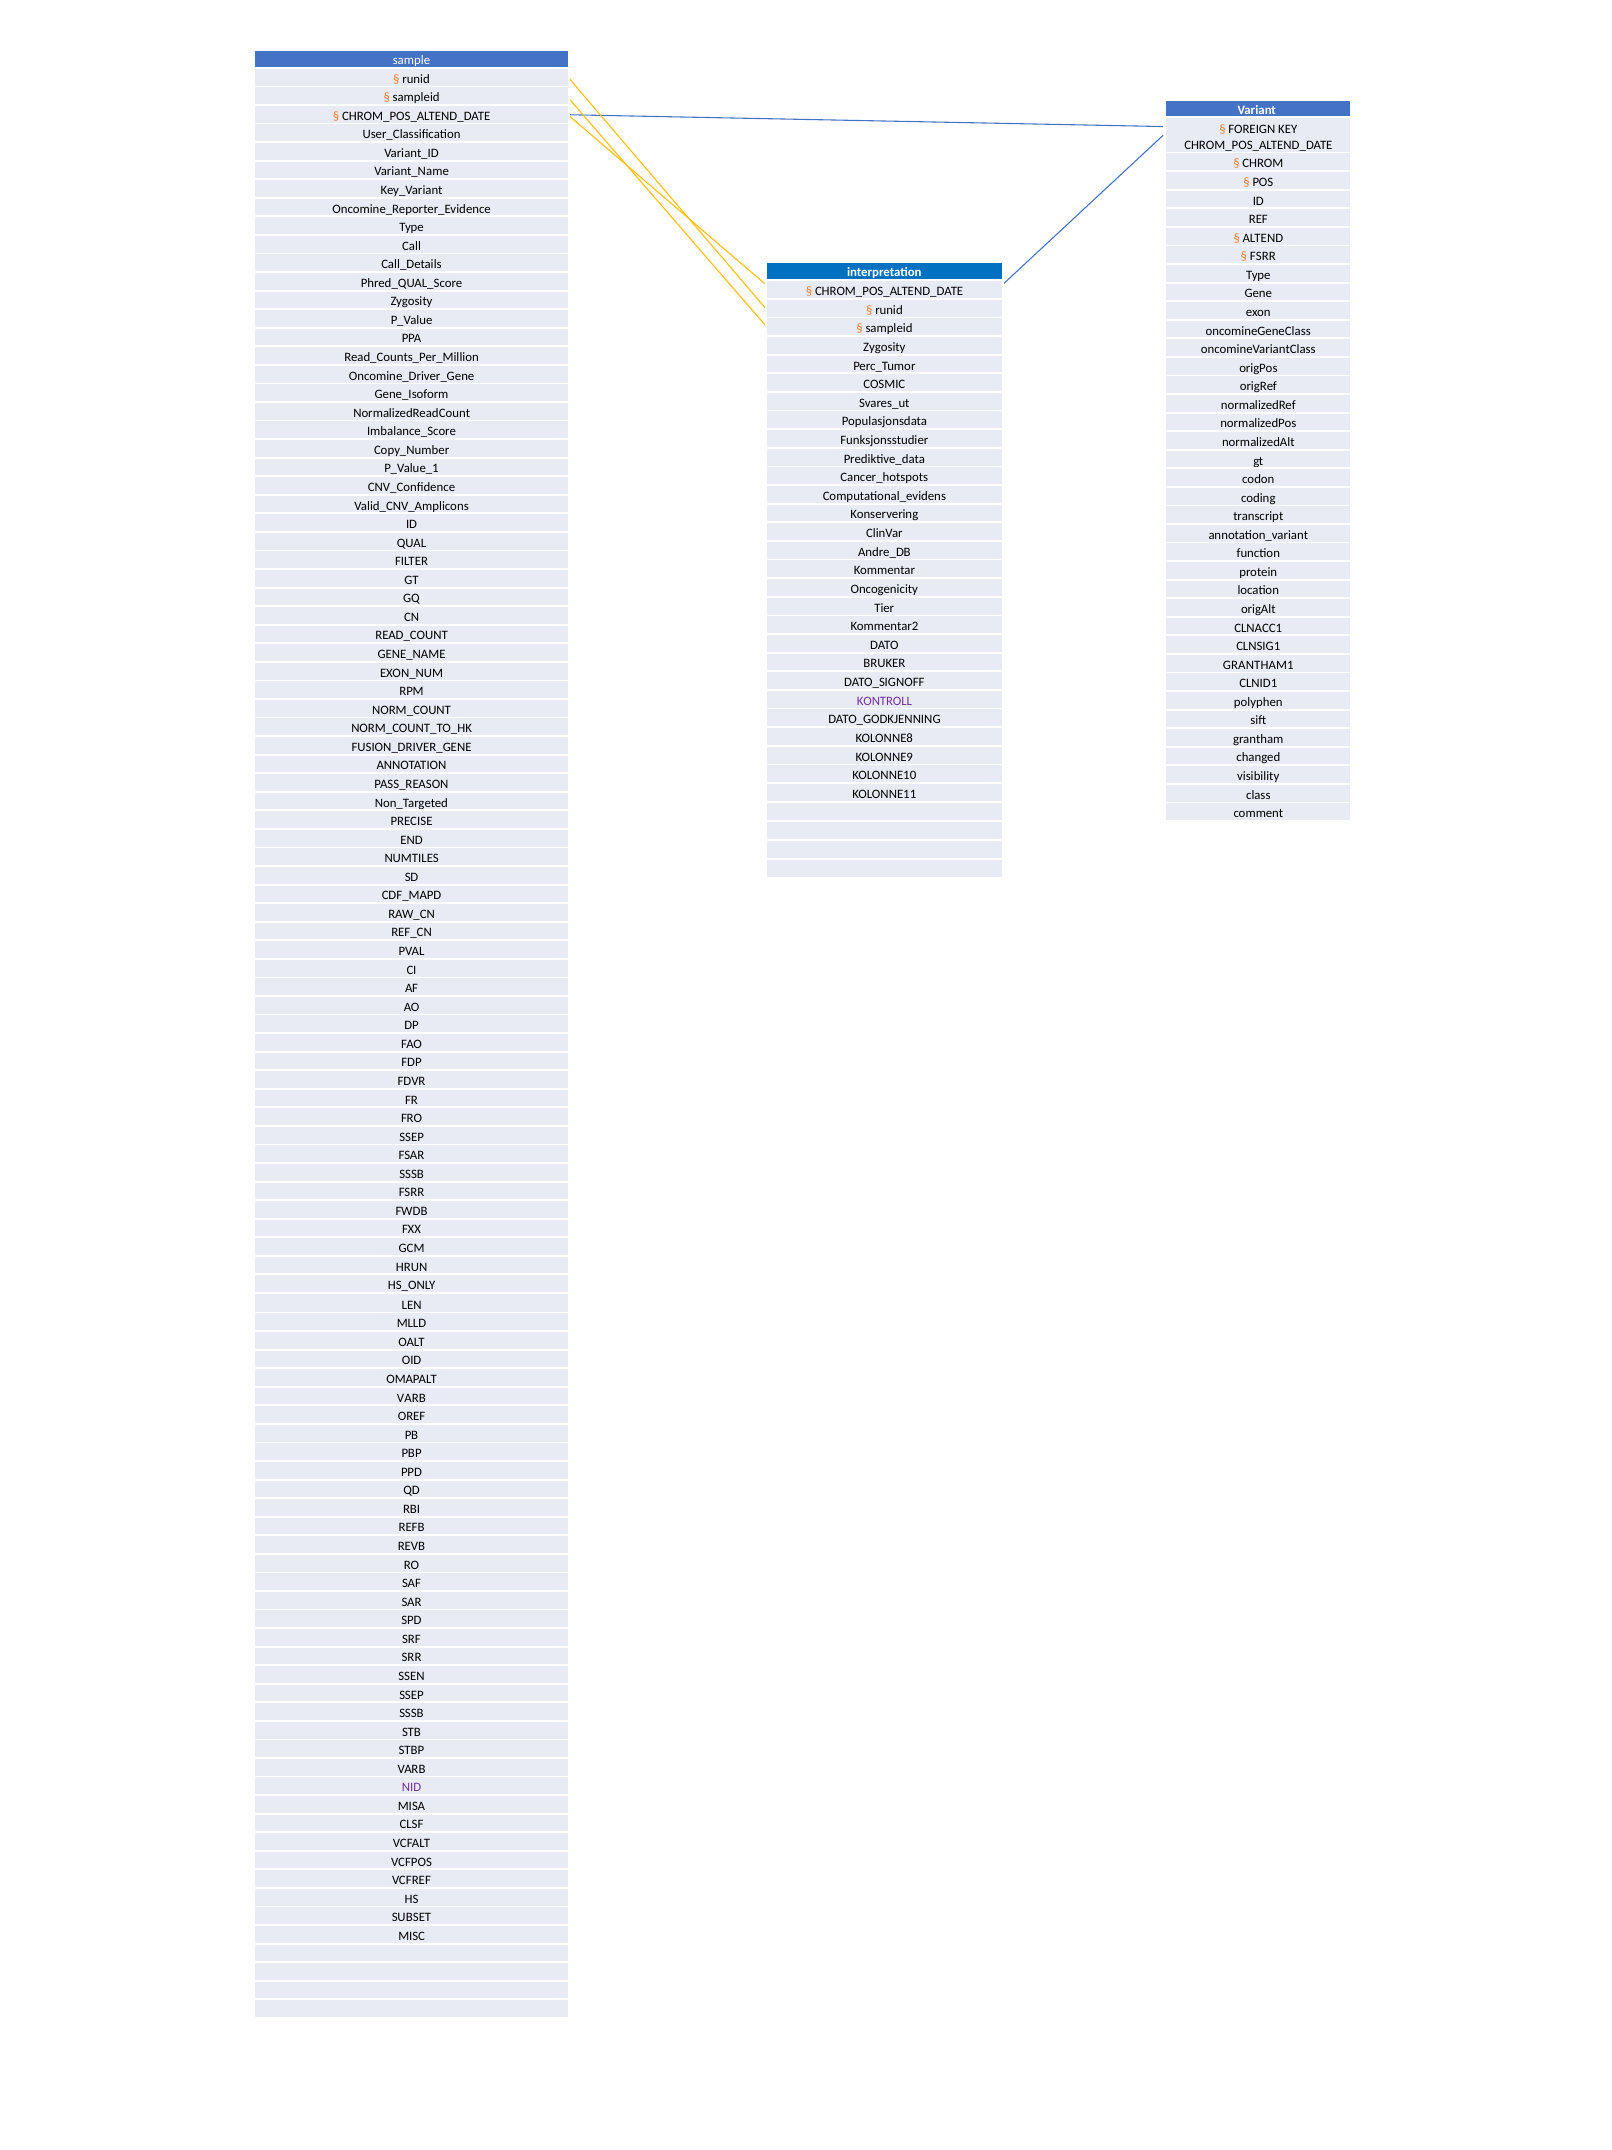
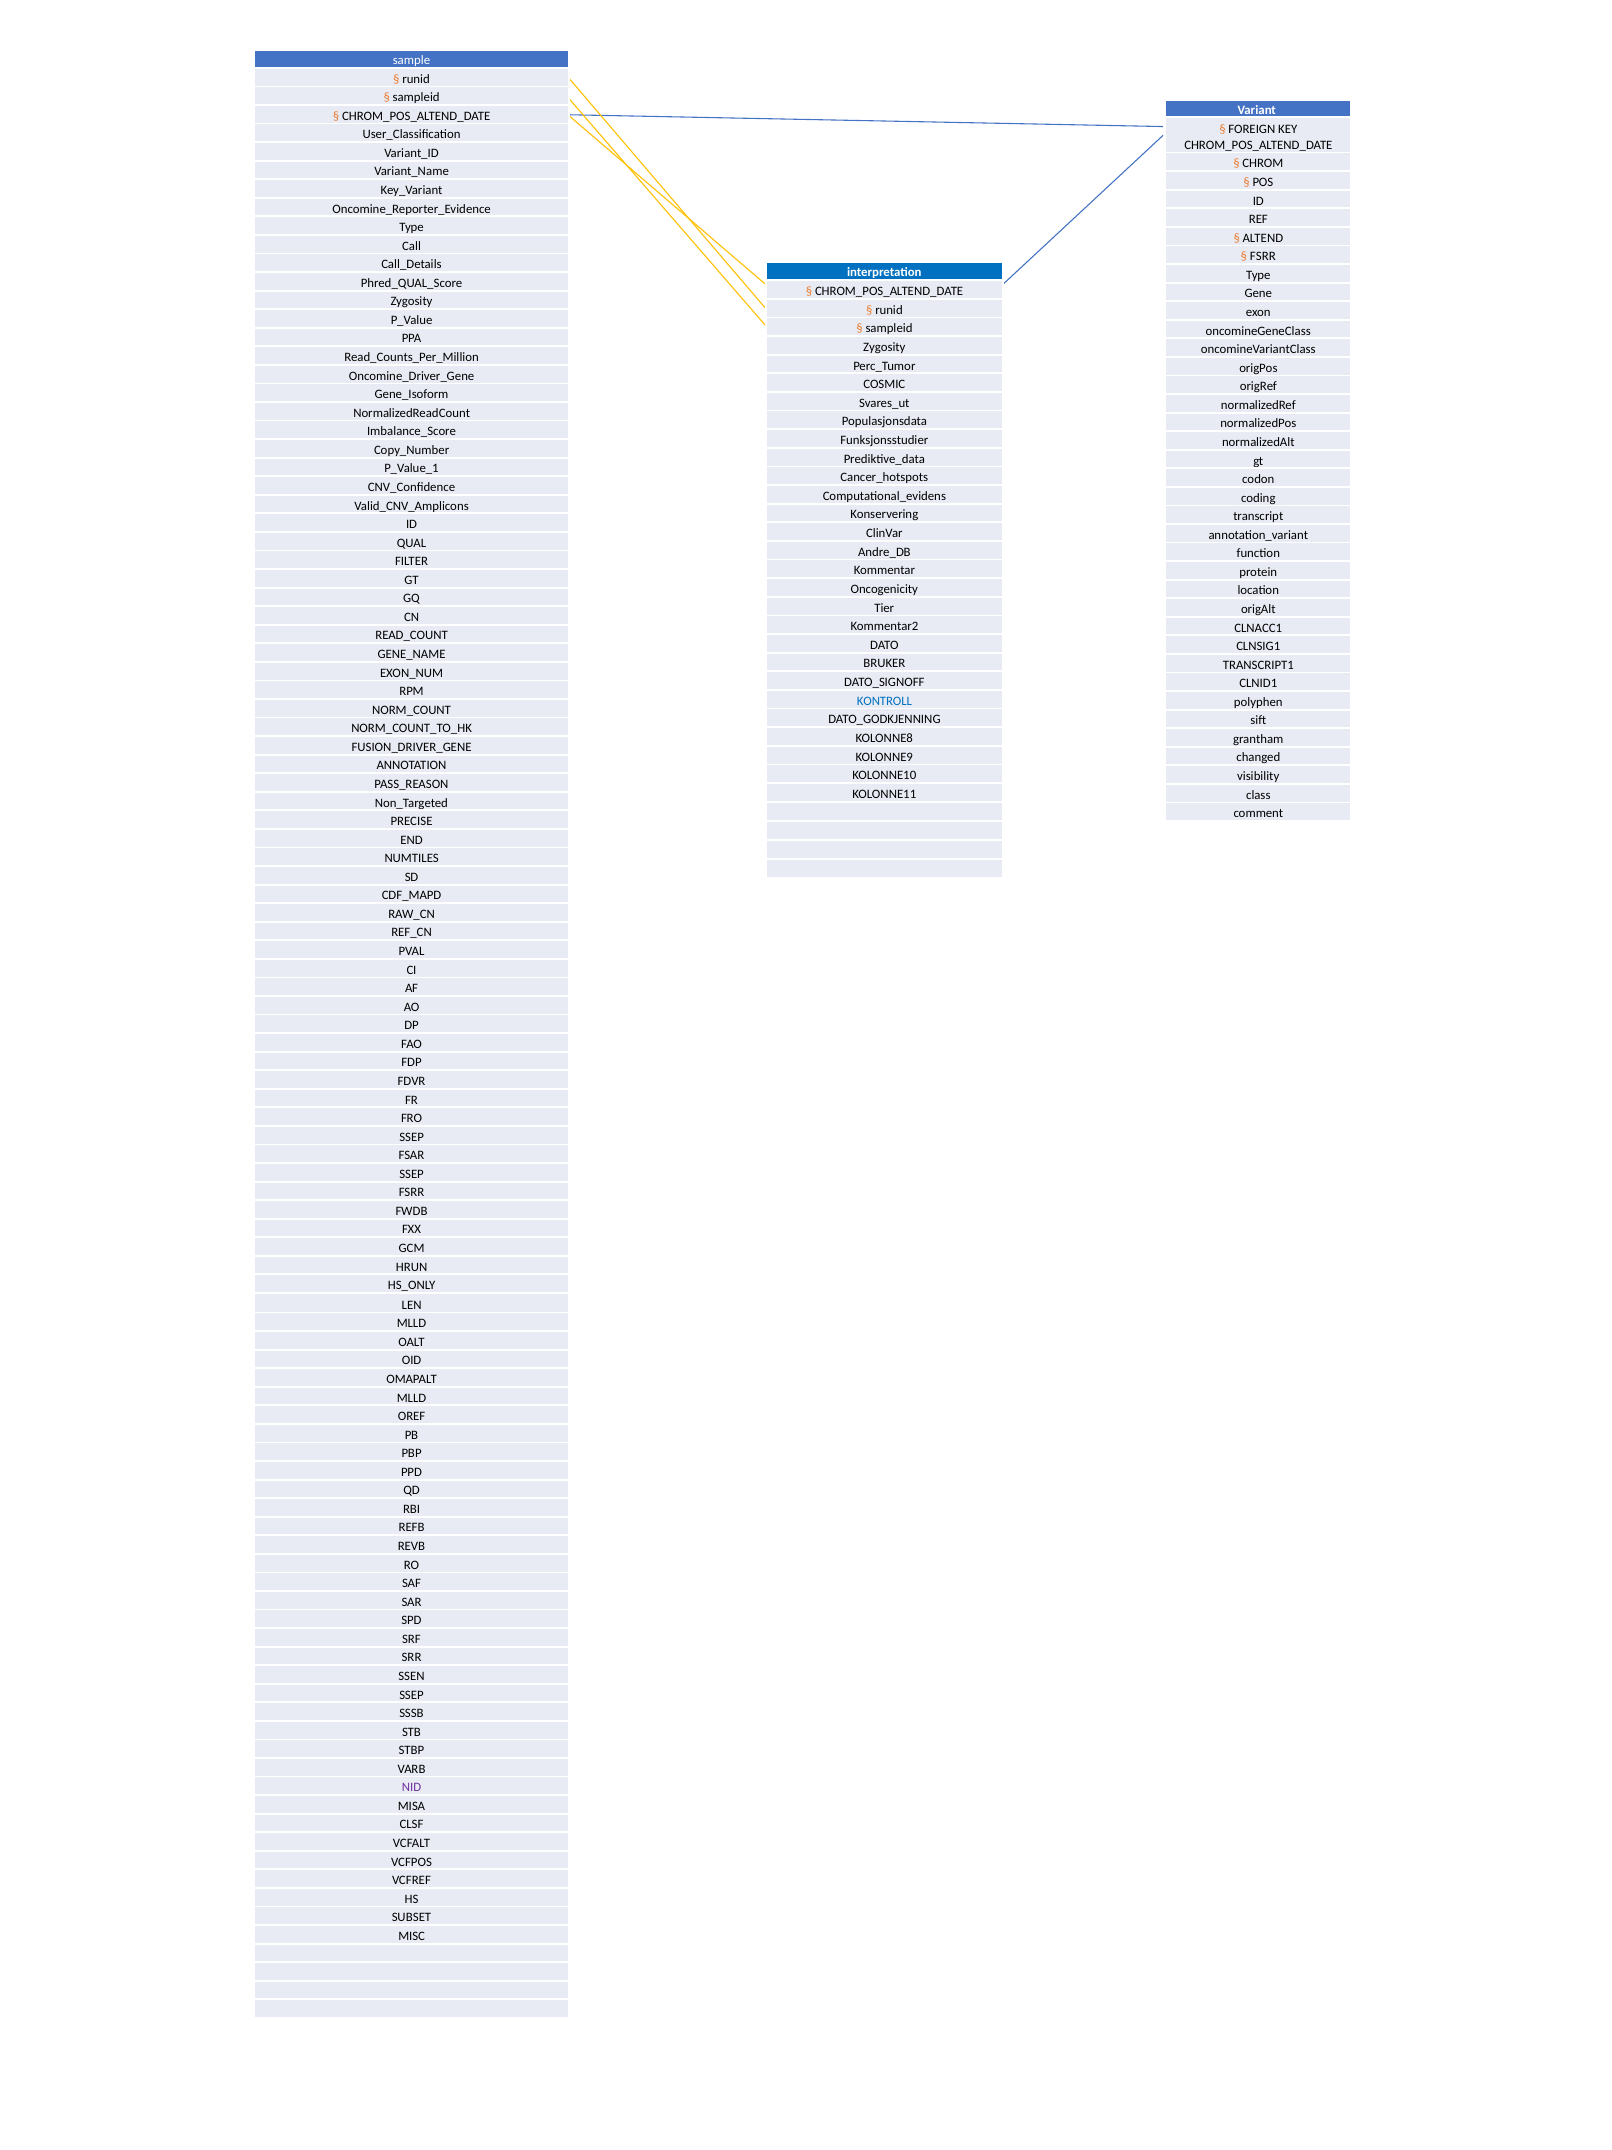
GRANTHAM1: GRANTHAM1 -> TRANSCRIPT1
KONTROLL colour: purple -> blue
SSSB at (412, 1174): SSSB -> SSEP
VARB at (411, 1397): VARB -> MLLD
